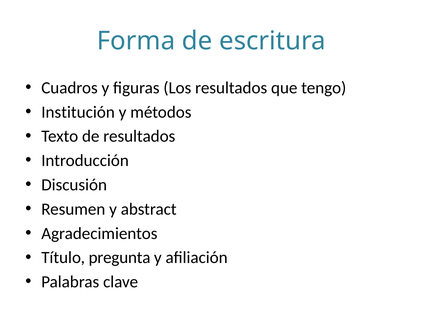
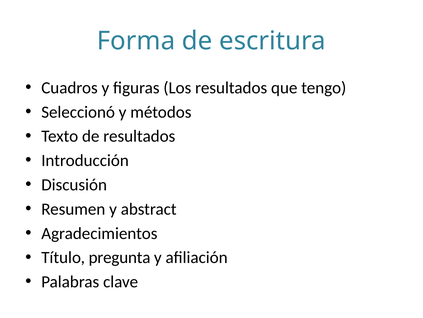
Institución: Institución -> Seleccionó
